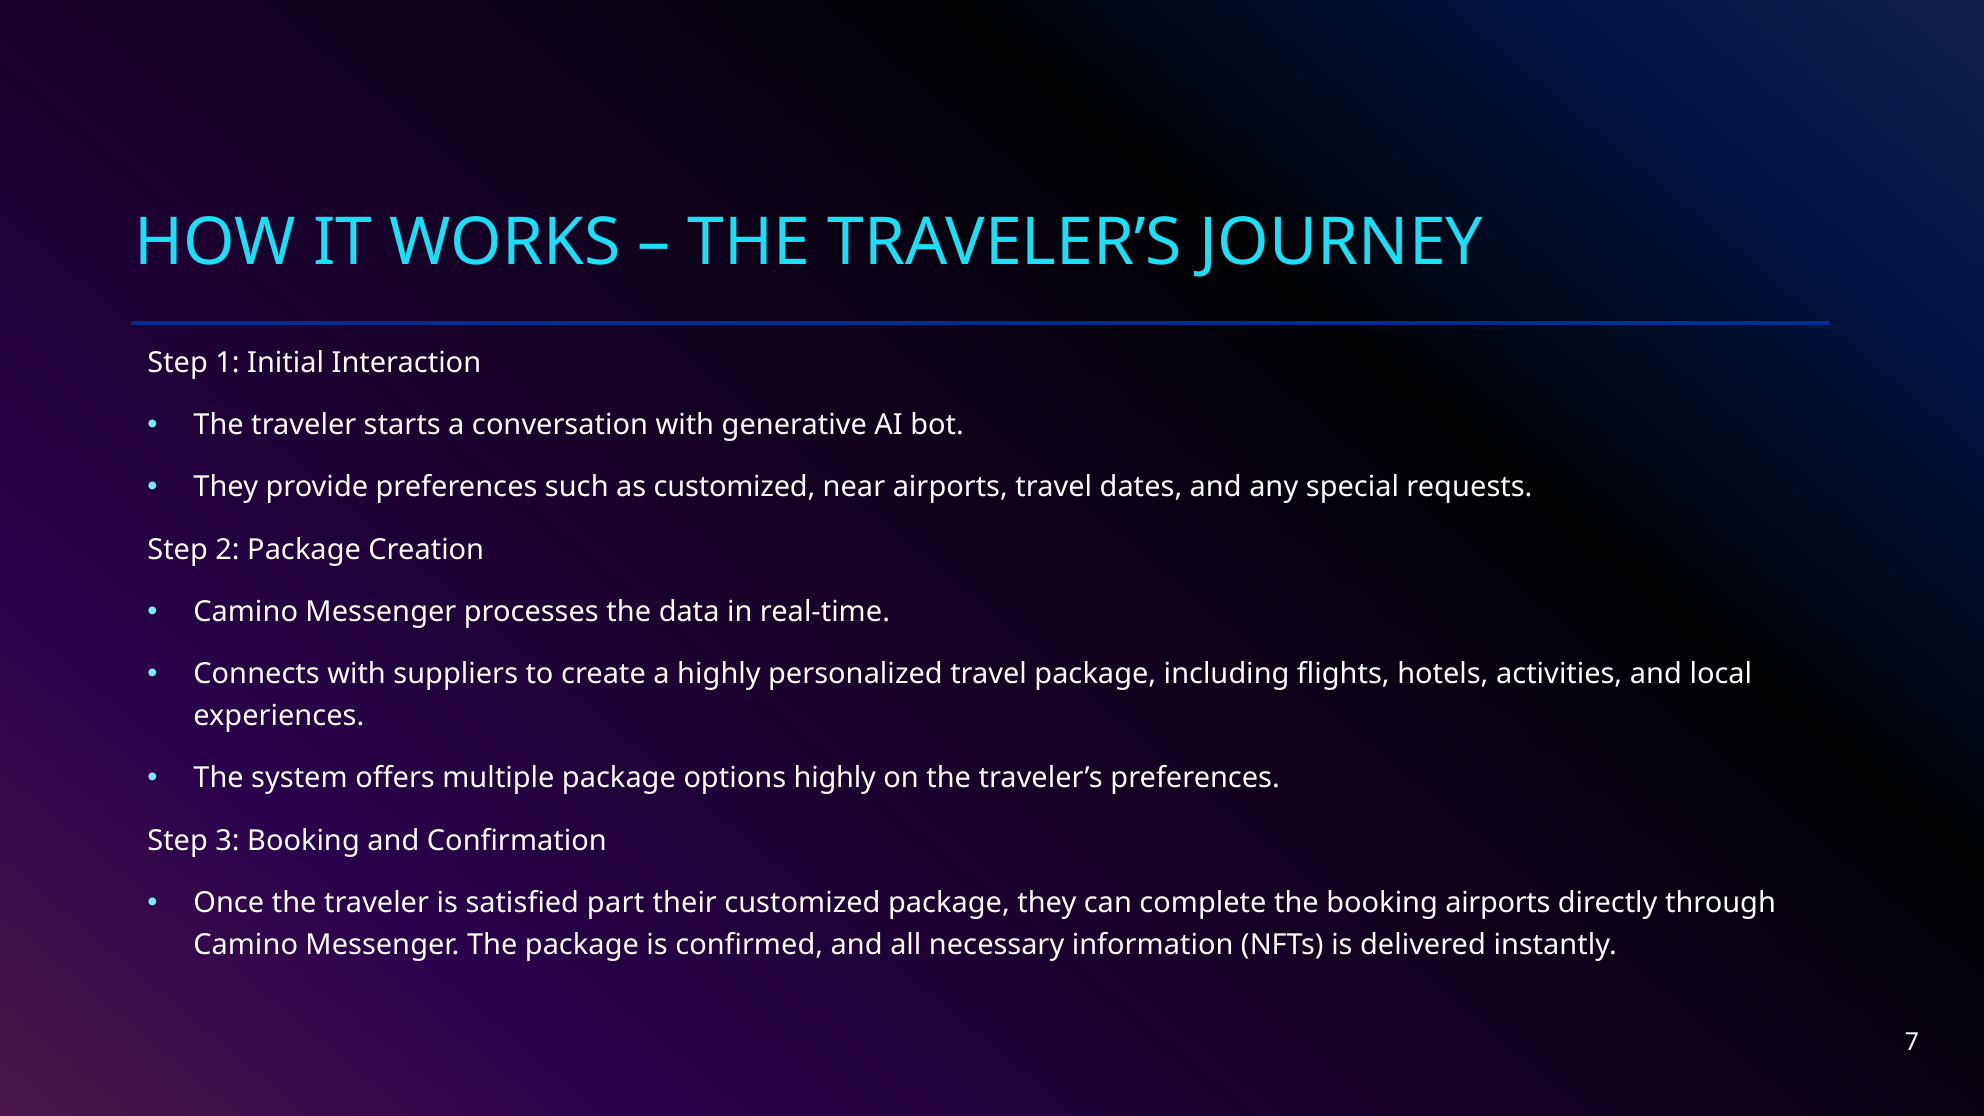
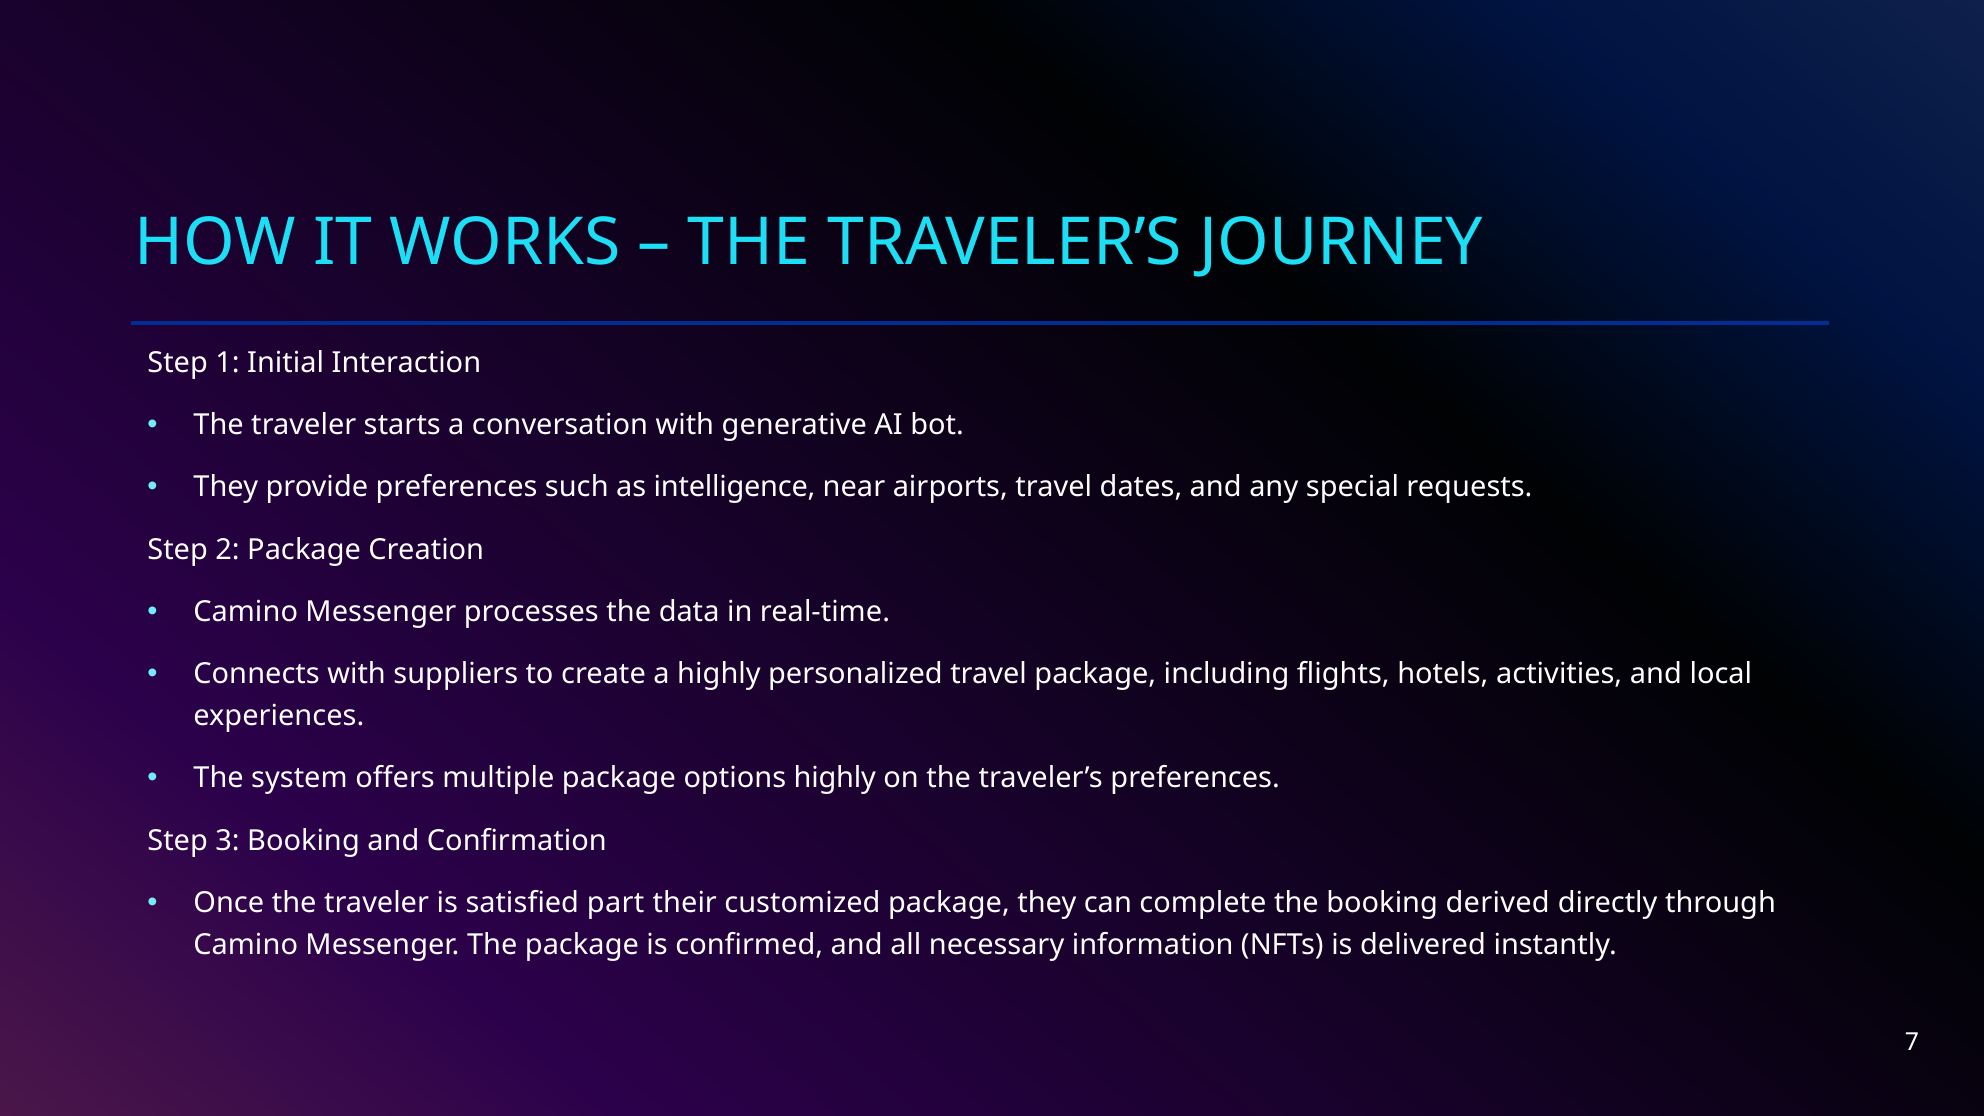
as customized: customized -> intelligence
booking airports: airports -> derived
